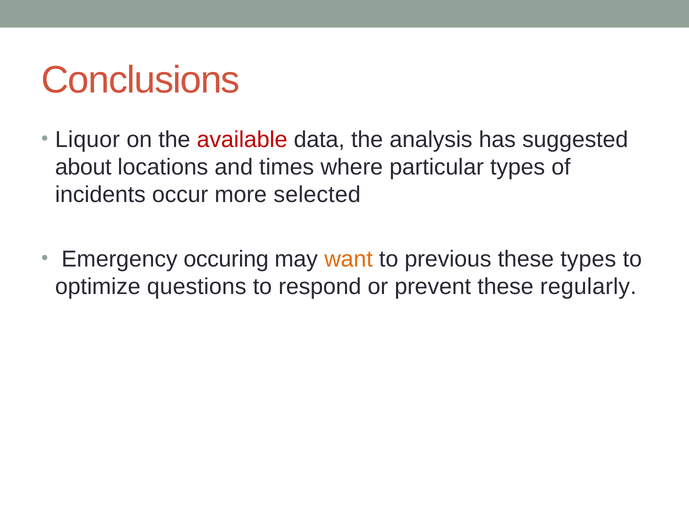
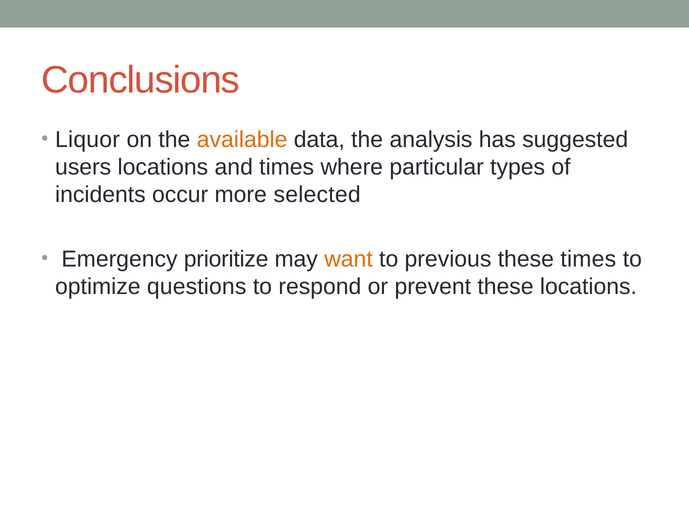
available colour: red -> orange
about: about -> users
occuring: occuring -> prioritize
these types: types -> times
these regularly: regularly -> locations
